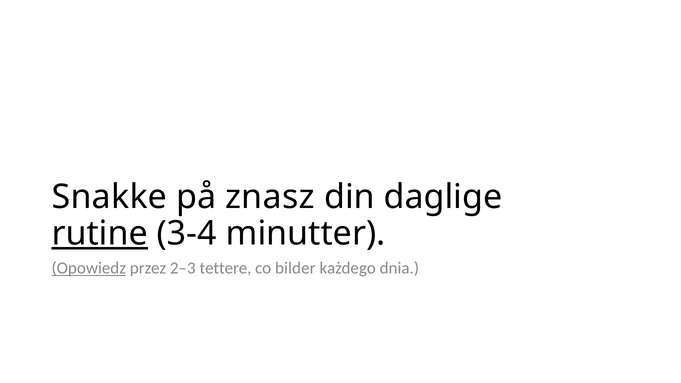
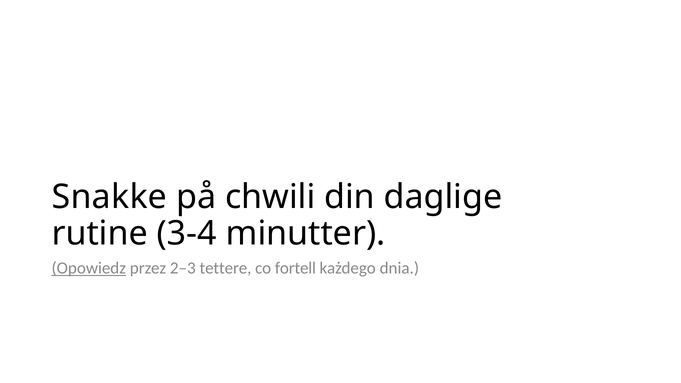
znasz: znasz -> chwili
rutine underline: present -> none
bilder: bilder -> fortell
